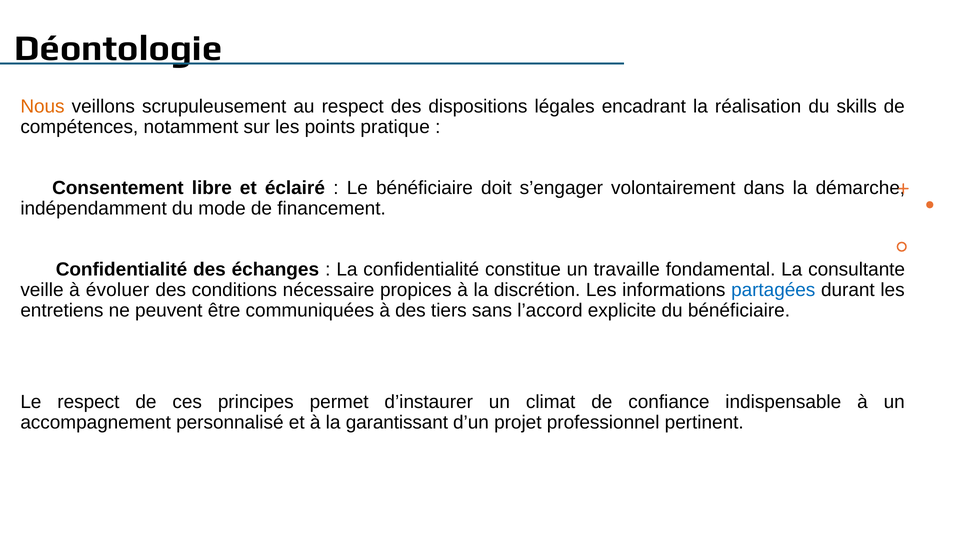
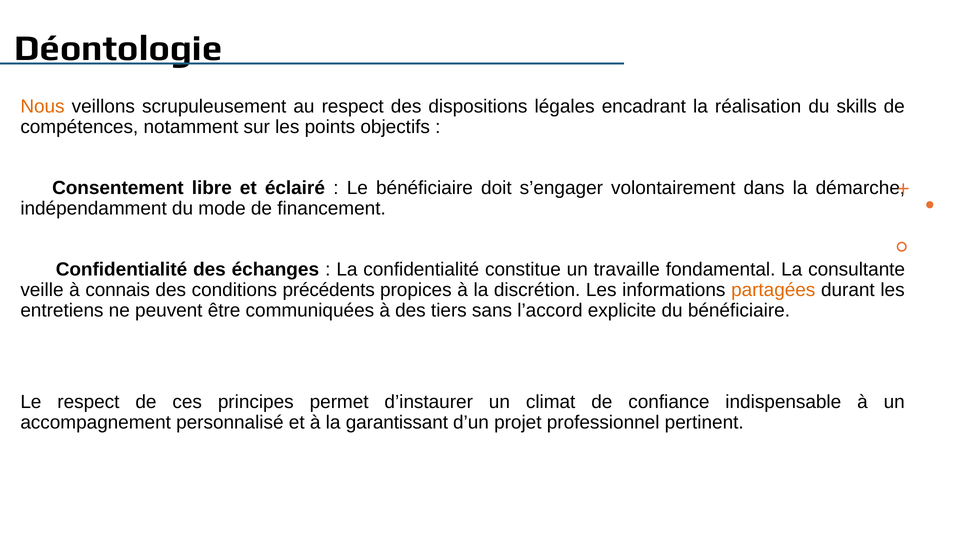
pratique: pratique -> objectifs
évoluer: évoluer -> connais
nécessaire: nécessaire -> précédents
partagées colour: blue -> orange
